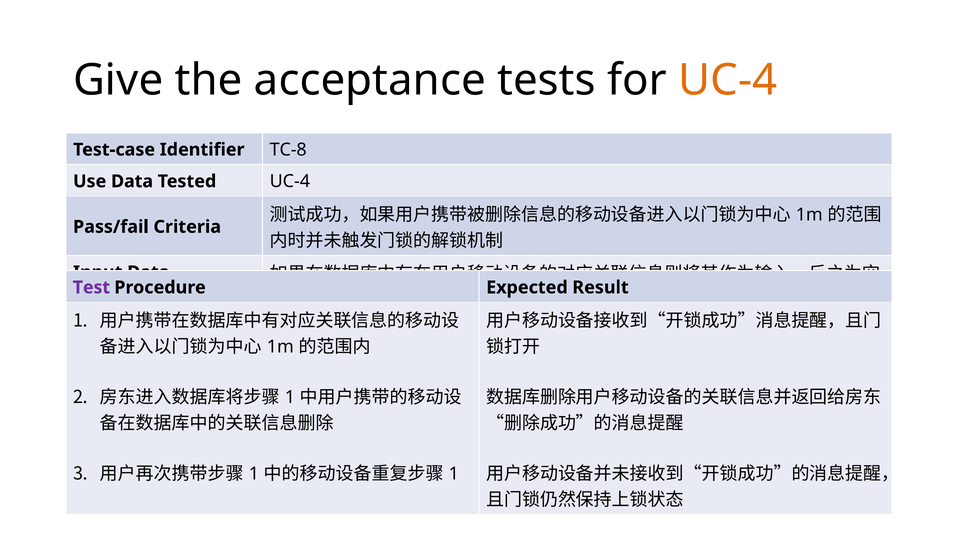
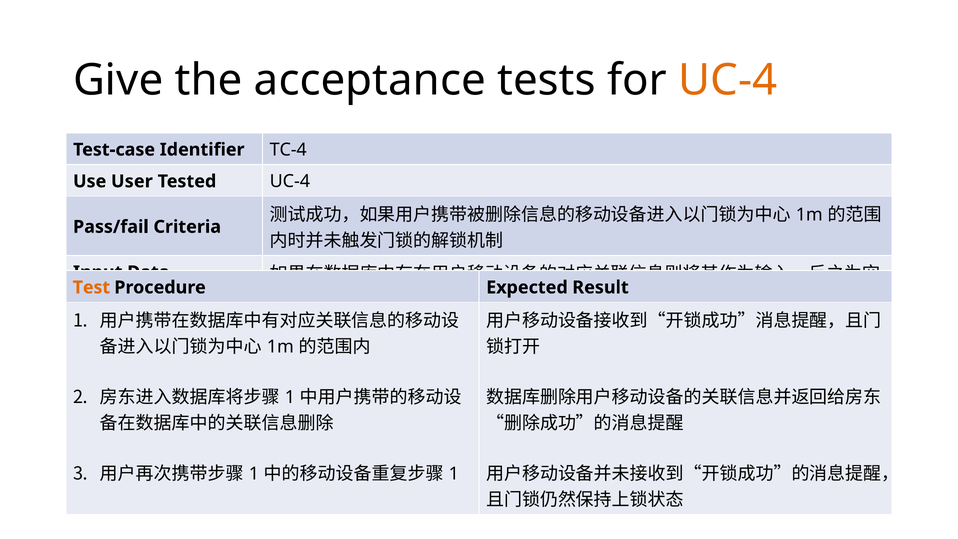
TC-8: TC-8 -> TC-4
Use Data: Data -> User
Test colour: purple -> orange
